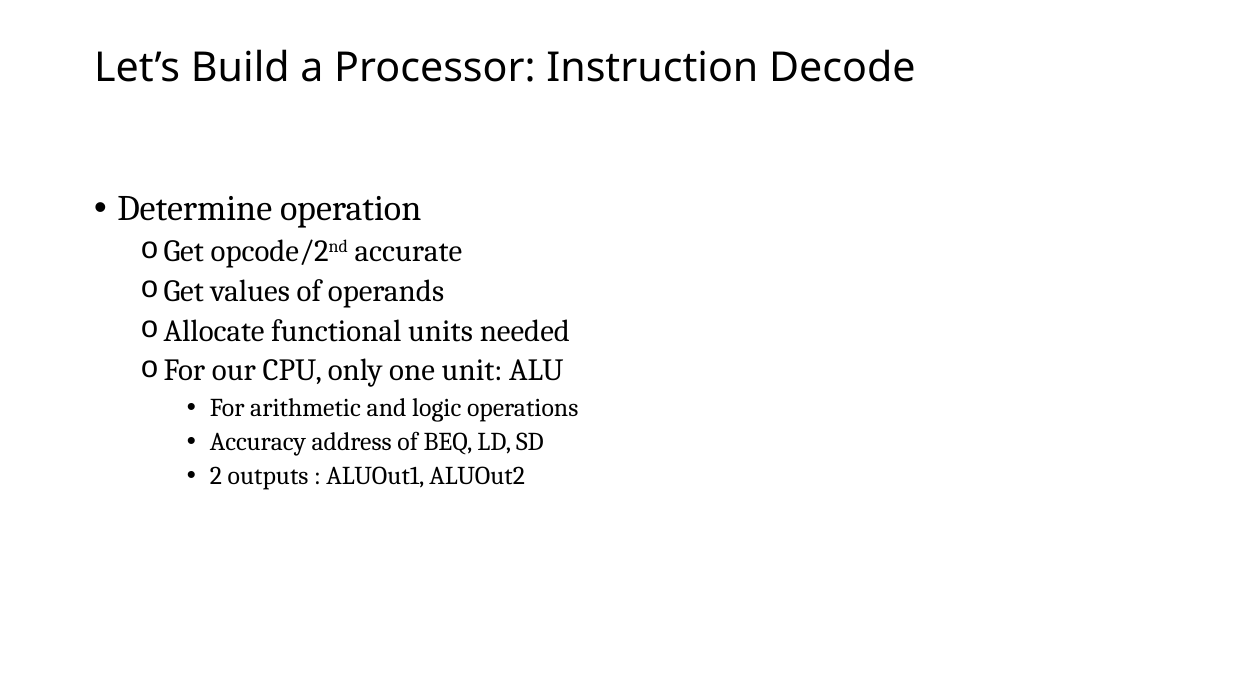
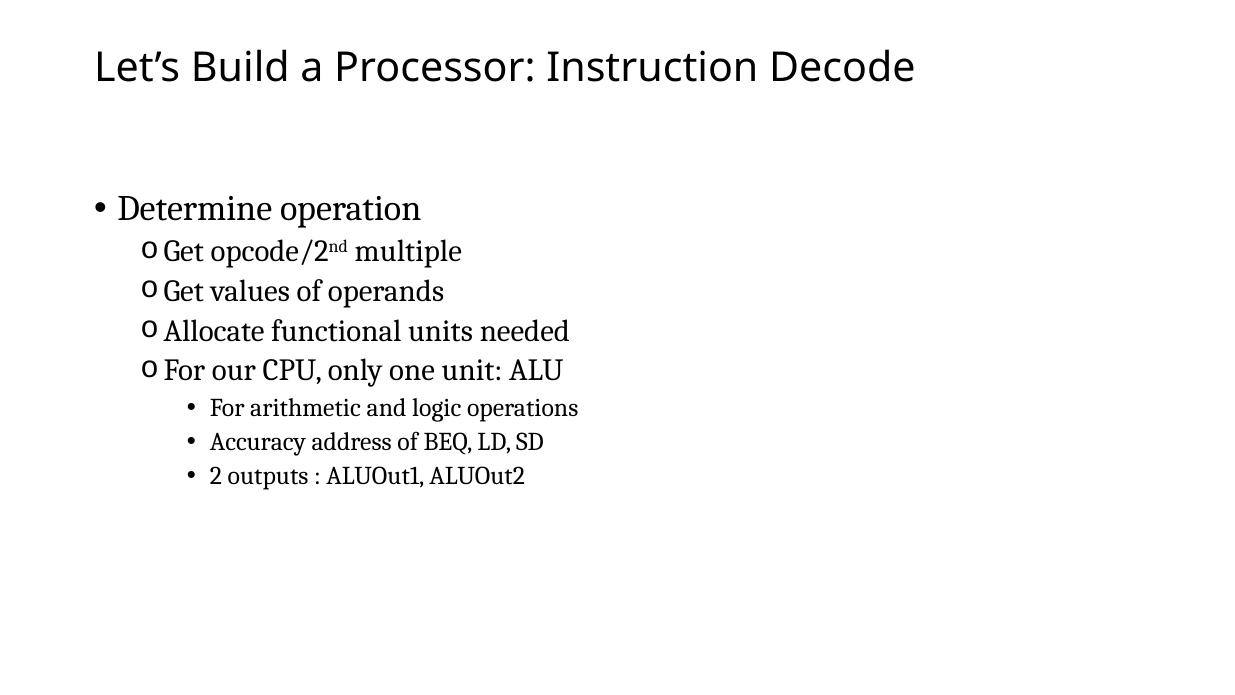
accurate: accurate -> multiple
